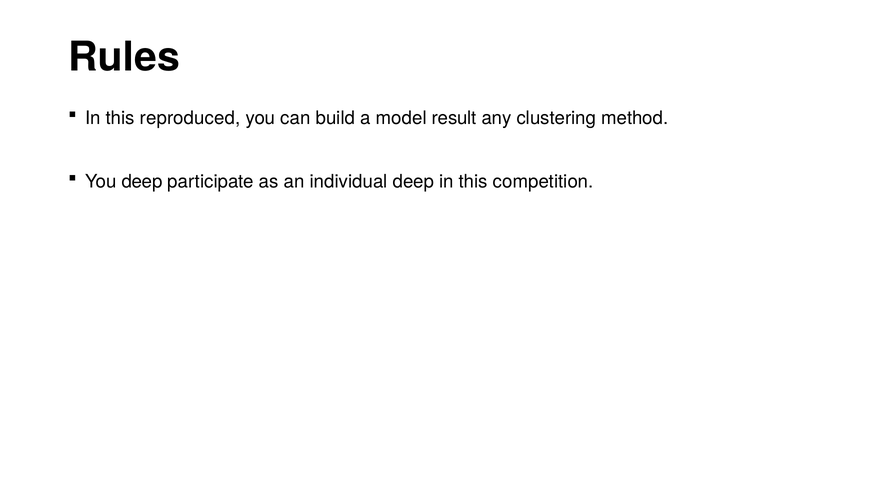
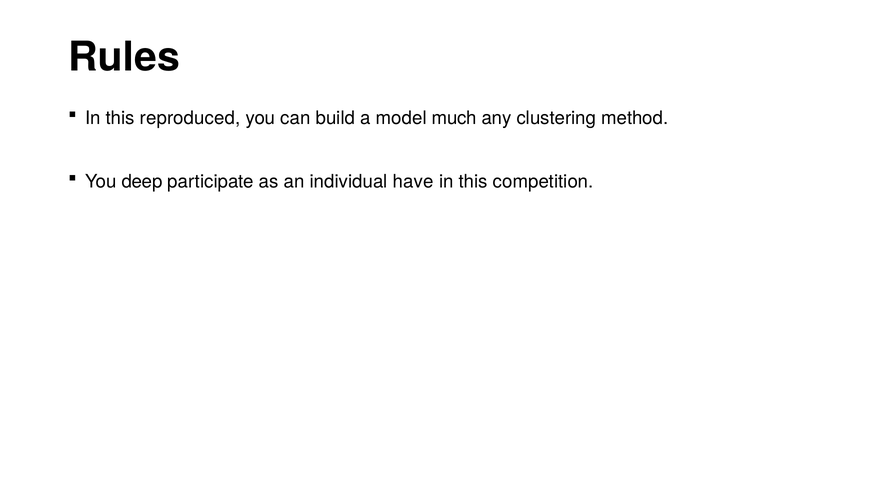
result: result -> much
individual deep: deep -> have
